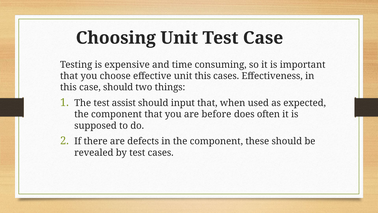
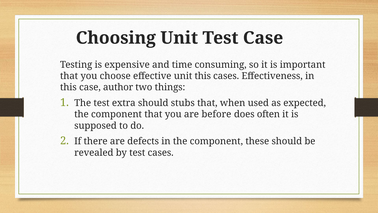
case should: should -> author
assist: assist -> extra
input: input -> stubs
